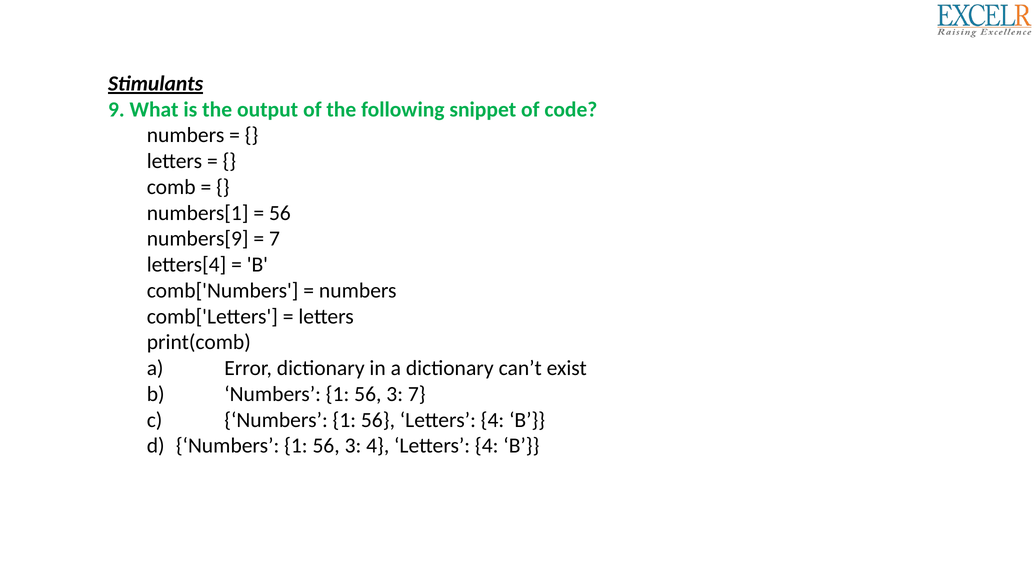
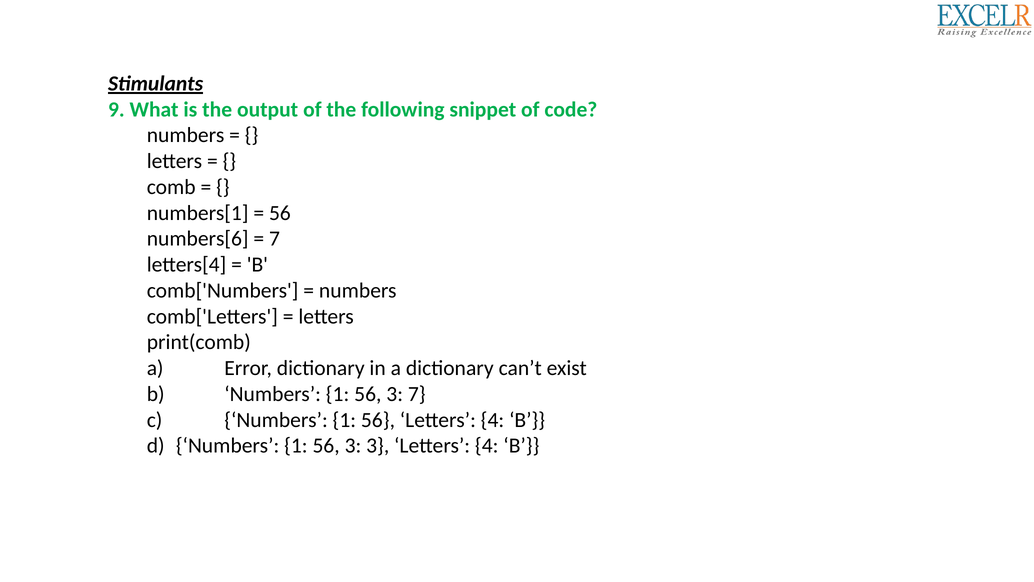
numbers[9: numbers[9 -> numbers[6
3 4: 4 -> 3
